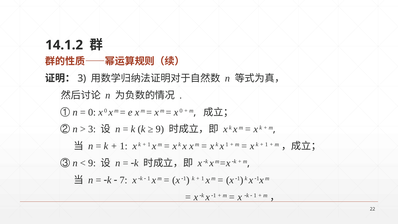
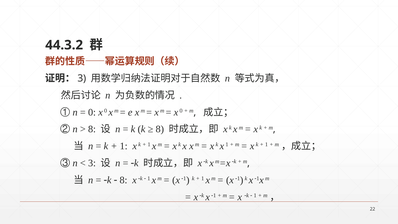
14.1.2: 14.1.2 -> 44.3.2
3 at (92, 129): 3 -> 8
9 at (160, 129): 9 -> 8
9 at (92, 163): 9 -> 3
7 at (123, 180): 7 -> 8
